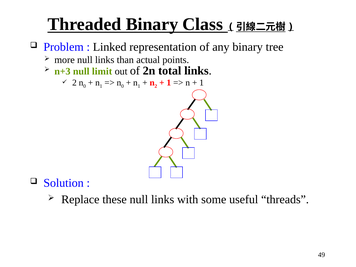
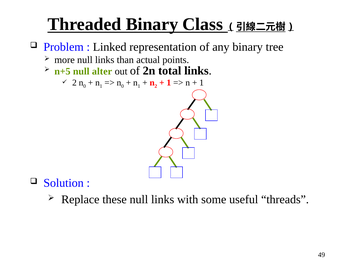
n+3: n+3 -> n+5
limit: limit -> alter
